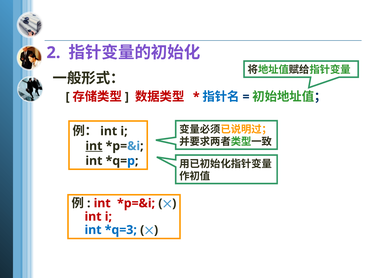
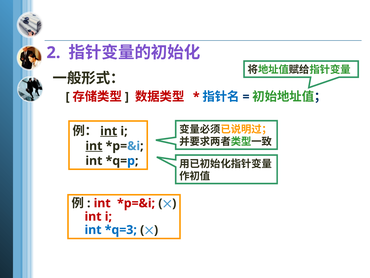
int at (109, 131) underline: none -> present
